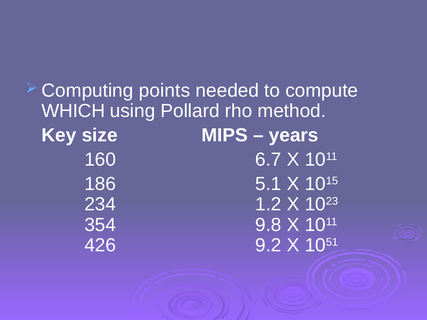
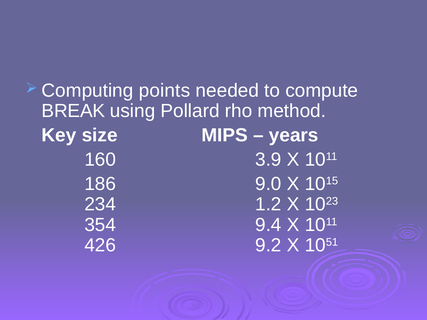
WHICH: WHICH -> BREAK
6.7: 6.7 -> 3.9
5.1: 5.1 -> 9.0
9.8: 9.8 -> 9.4
